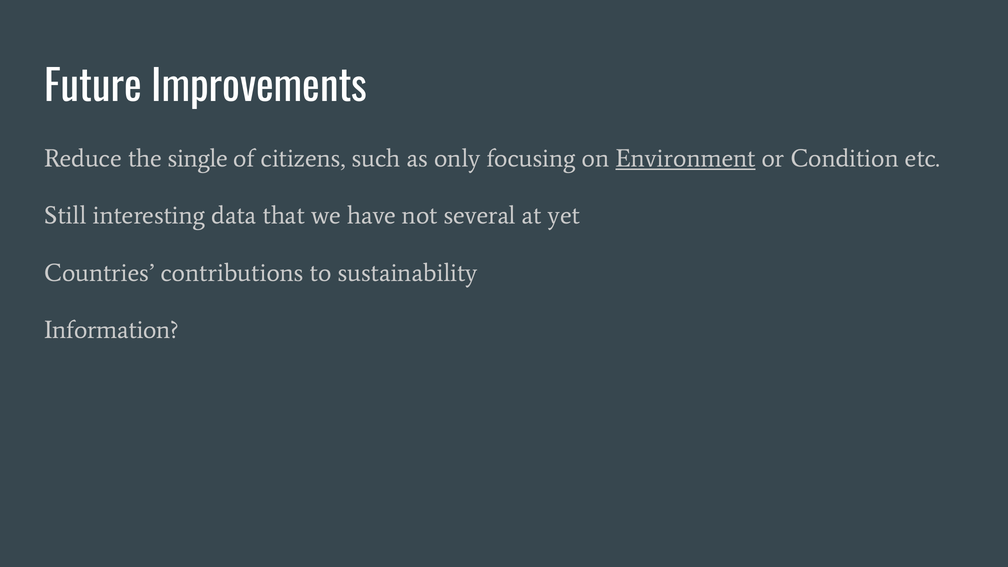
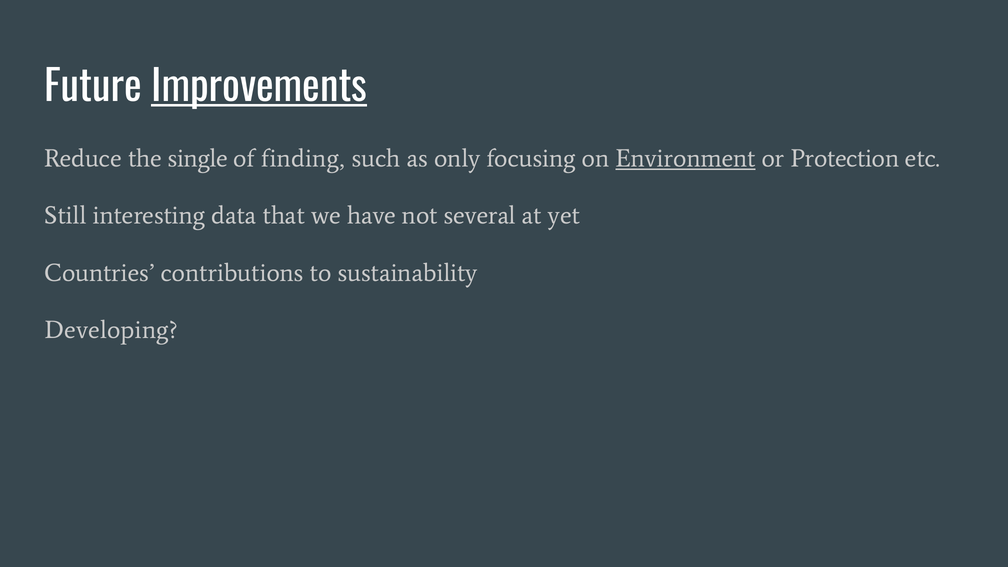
Improvements underline: none -> present
citizens: citizens -> finding
Condition: Condition -> Protection
Information: Information -> Developing
